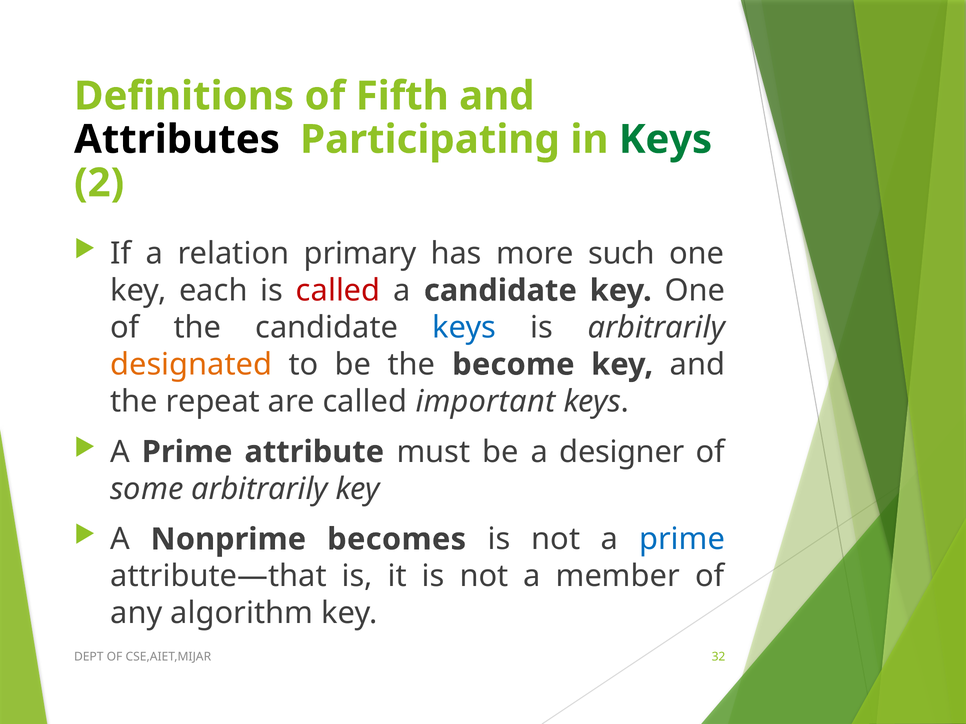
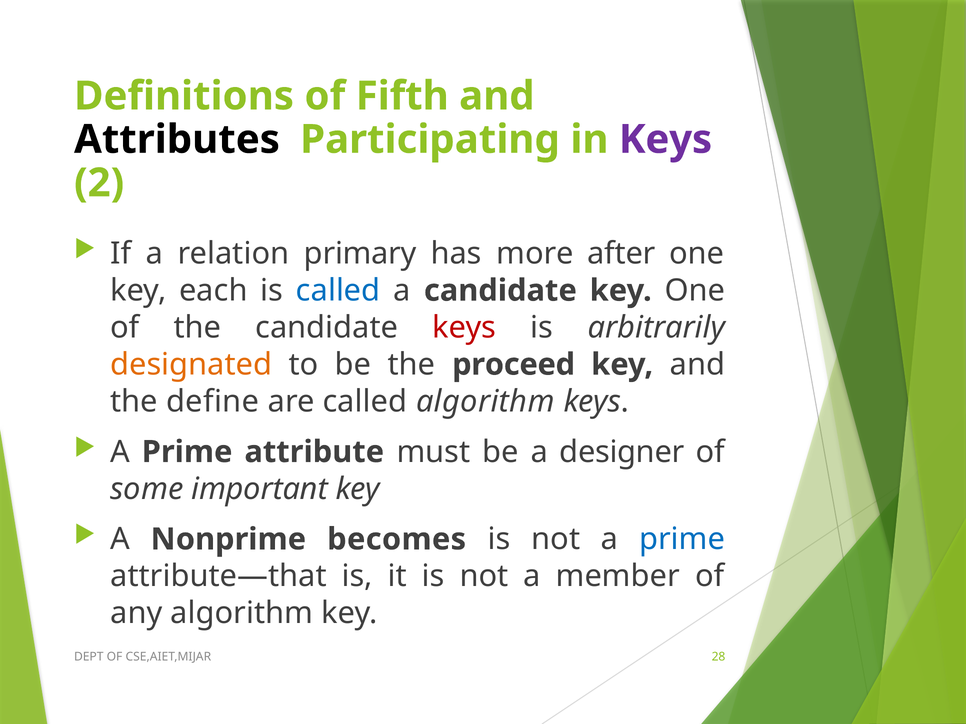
Keys at (666, 140) colour: green -> purple
such: such -> after
called at (338, 291) colour: red -> blue
keys at (464, 328) colour: blue -> red
become: become -> proceed
repeat: repeat -> define
called important: important -> algorithm
some arbitrarily: arbitrarily -> important
32: 32 -> 28
